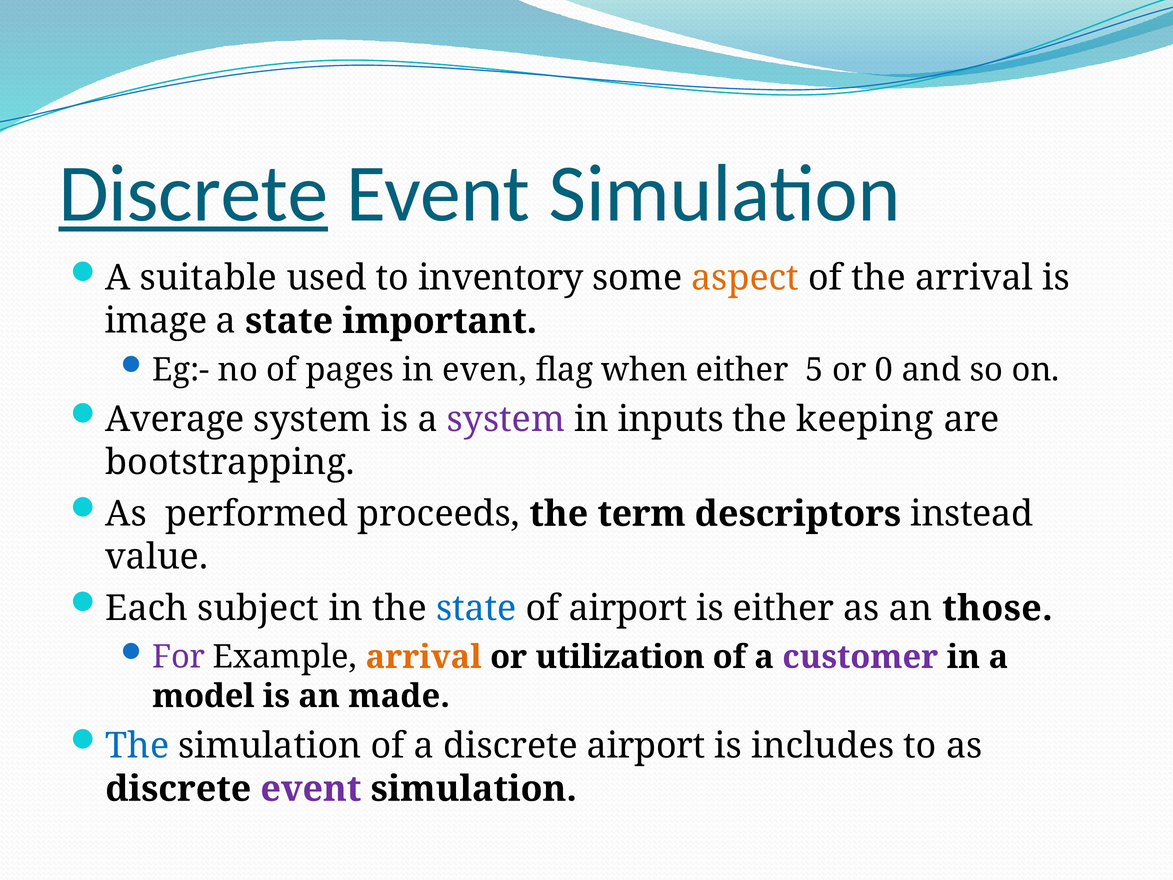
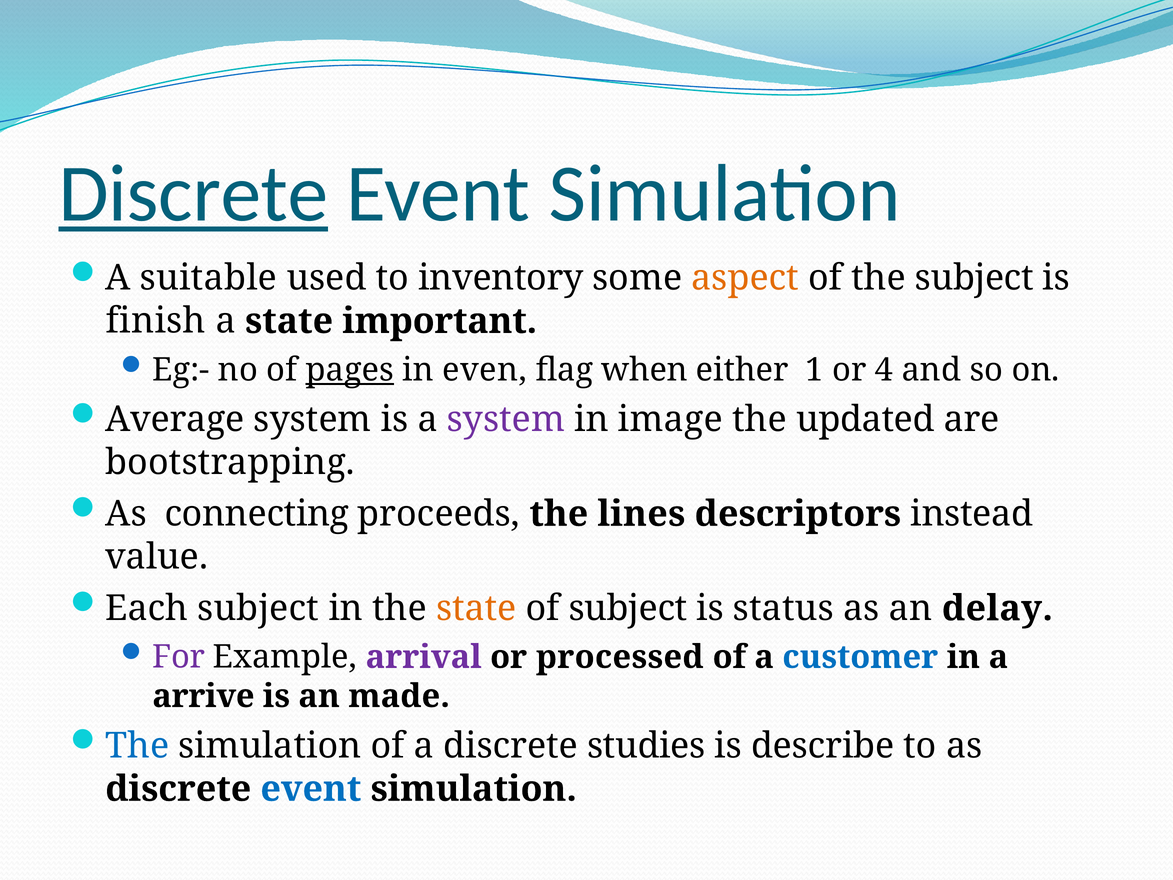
the arrival: arrival -> subject
image: image -> finish
pages underline: none -> present
5: 5 -> 1
0: 0 -> 4
inputs: inputs -> image
keeping: keeping -> updated
performed: performed -> connecting
term: term -> lines
state at (476, 608) colour: blue -> orange
of airport: airport -> subject
is either: either -> status
those: those -> delay
arrival at (424, 657) colour: orange -> purple
utilization: utilization -> processed
customer colour: purple -> blue
model: model -> arrive
discrete airport: airport -> studies
includes: includes -> describe
event at (311, 789) colour: purple -> blue
